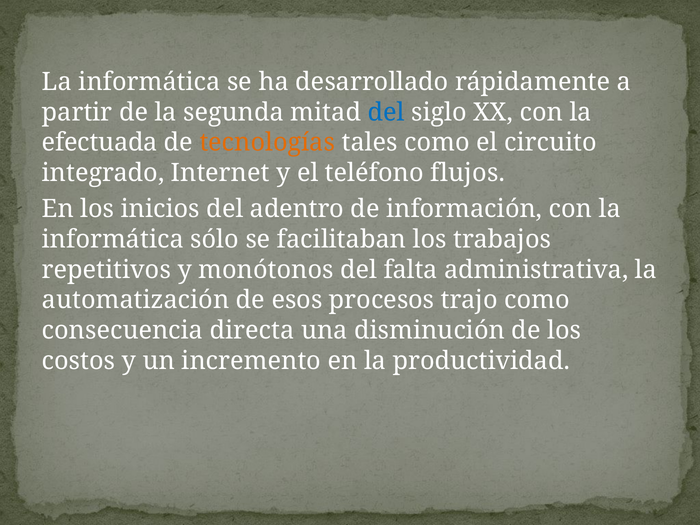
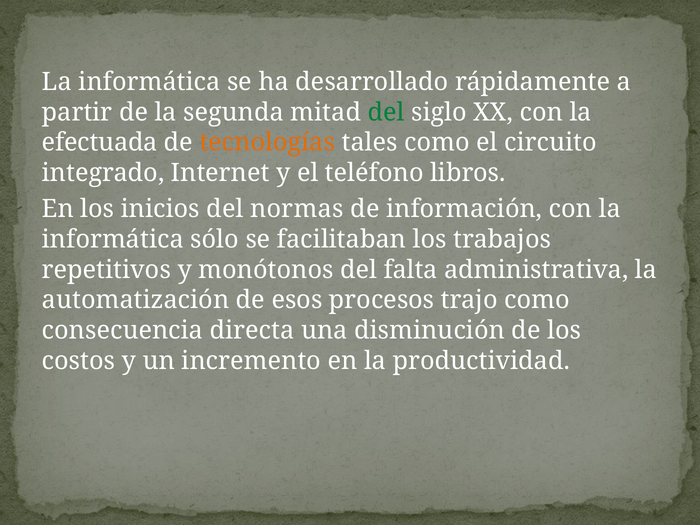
del at (386, 112) colour: blue -> green
flujos: flujos -> libros
adentro: adentro -> normas
